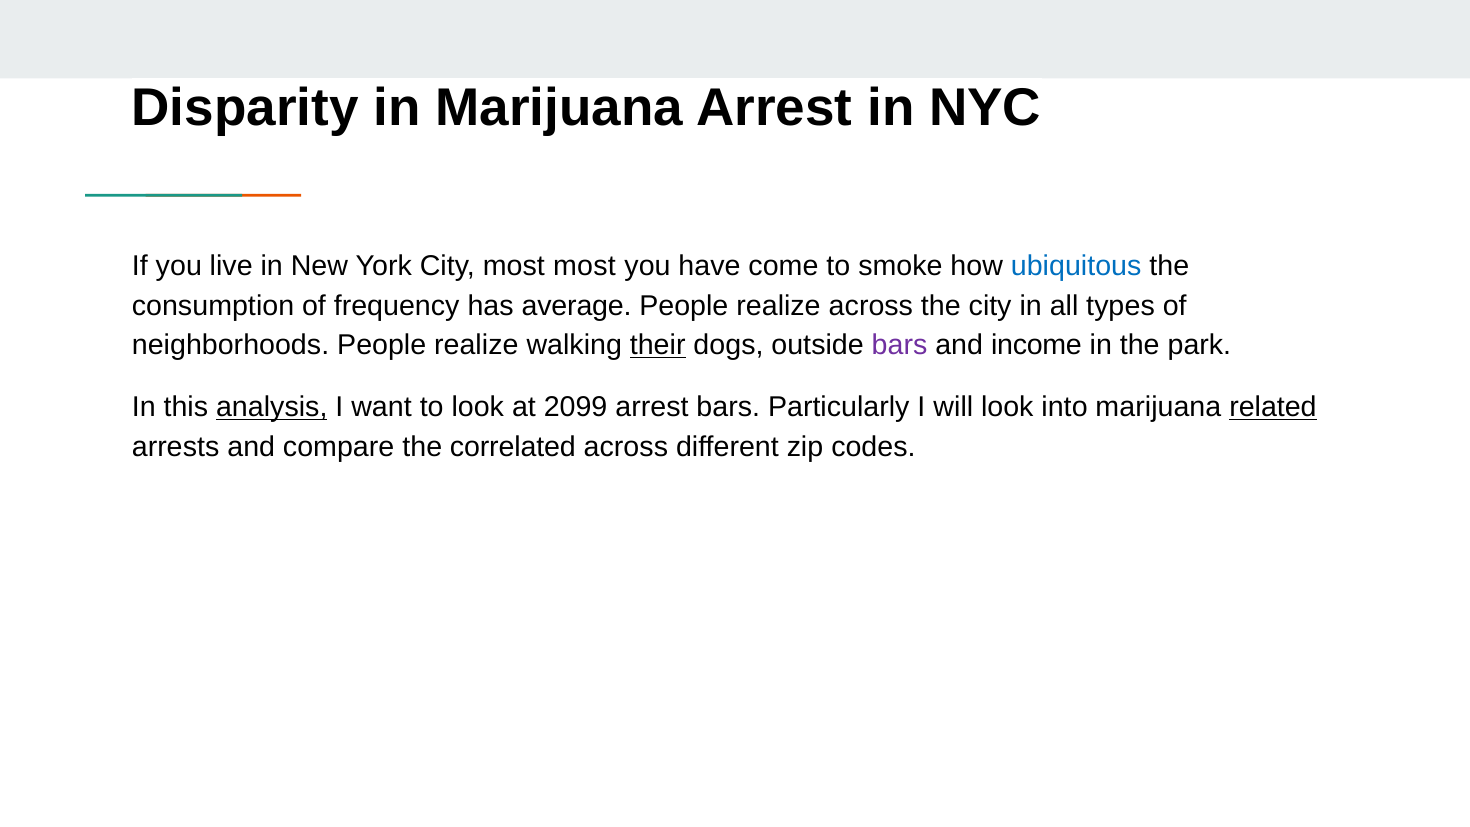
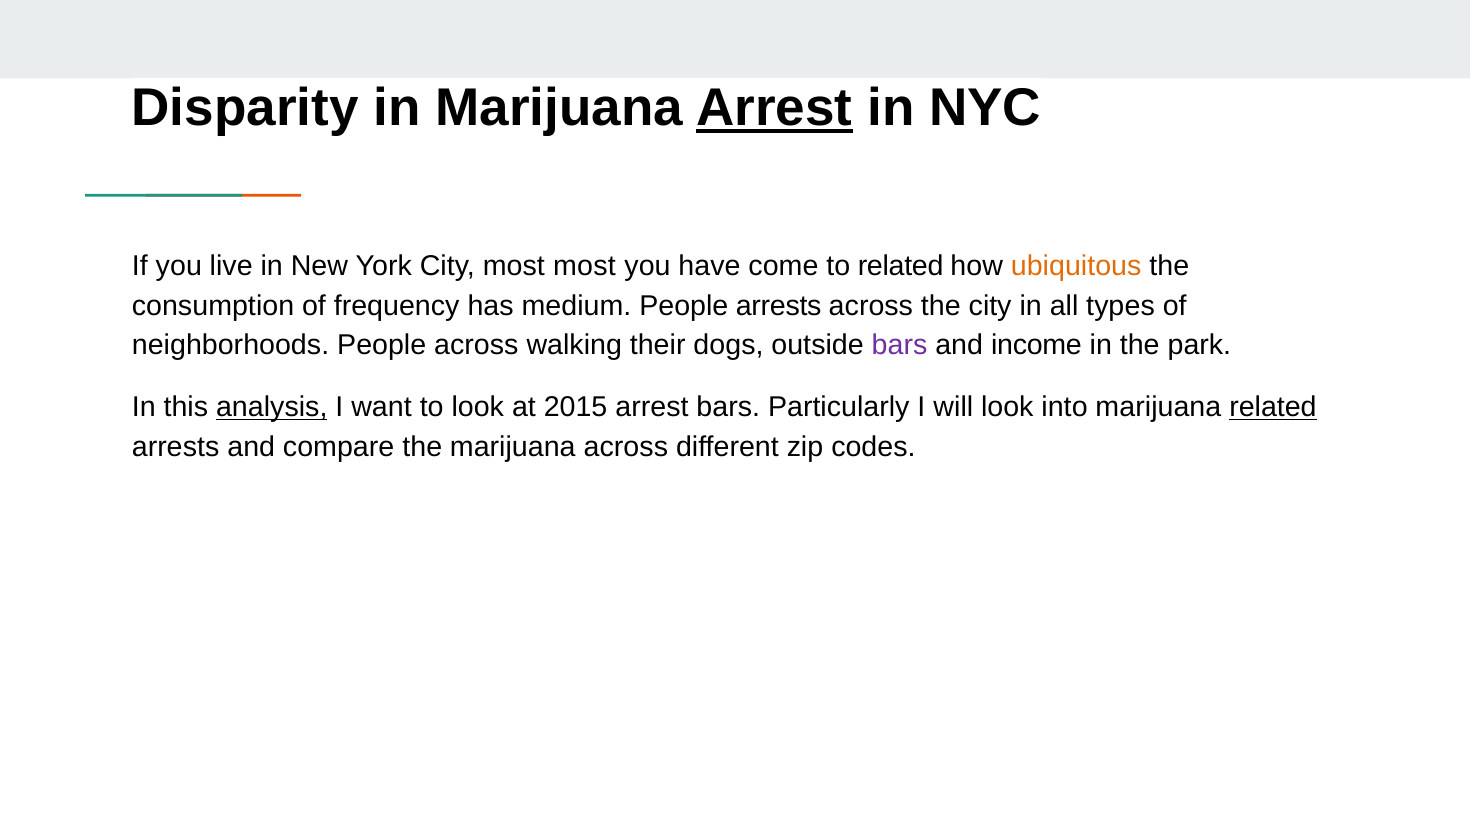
Arrest at (774, 108) underline: none -> present
to smoke: smoke -> related
ubiquitous colour: blue -> orange
average: average -> medium
realize at (779, 306): realize -> arrests
neighborhoods People realize: realize -> across
their underline: present -> none
2099: 2099 -> 2015
the correlated: correlated -> marijuana
